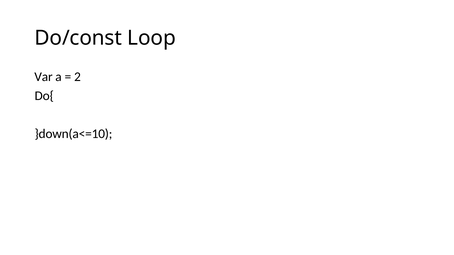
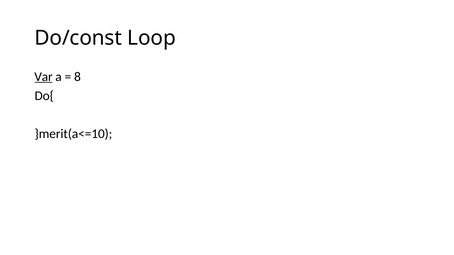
Var underline: none -> present
2: 2 -> 8
}down(a<=10: }down(a<=10 -> }merit(a<=10
